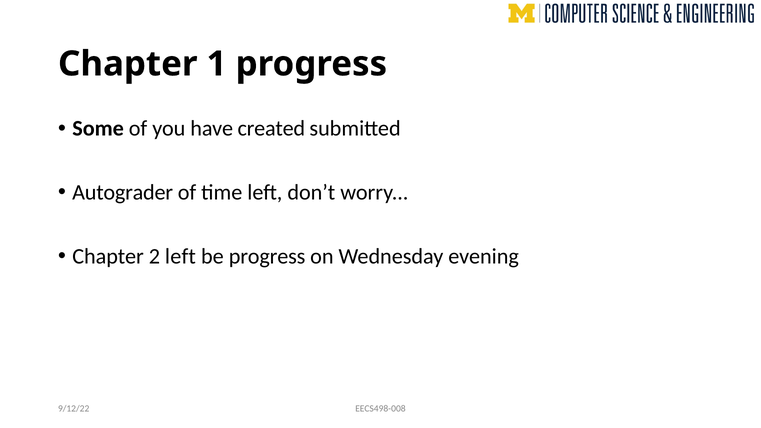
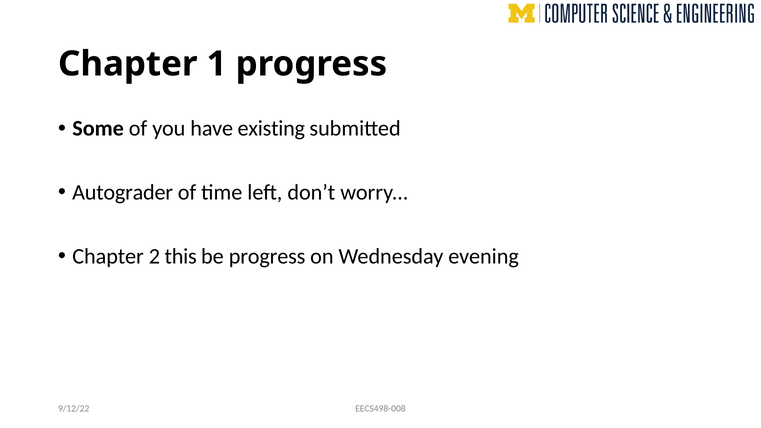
created: created -> existing
2 left: left -> this
